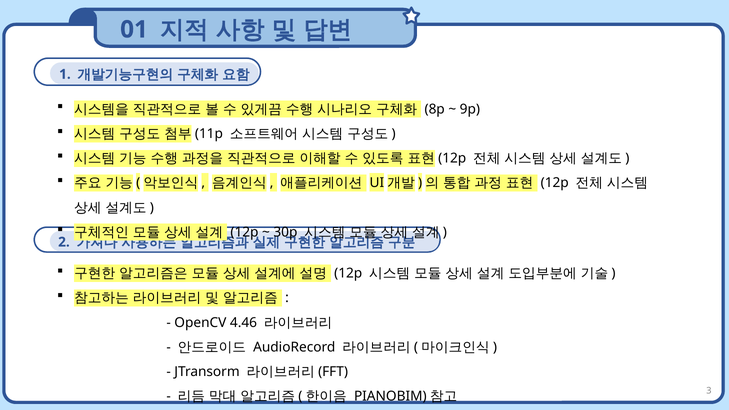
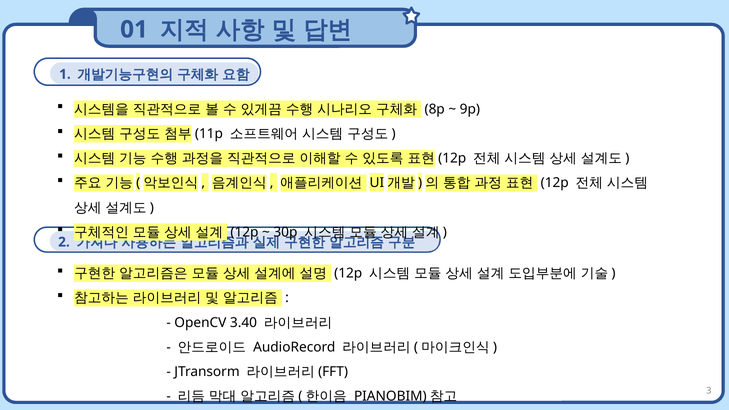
4.46: 4.46 -> 3.40
